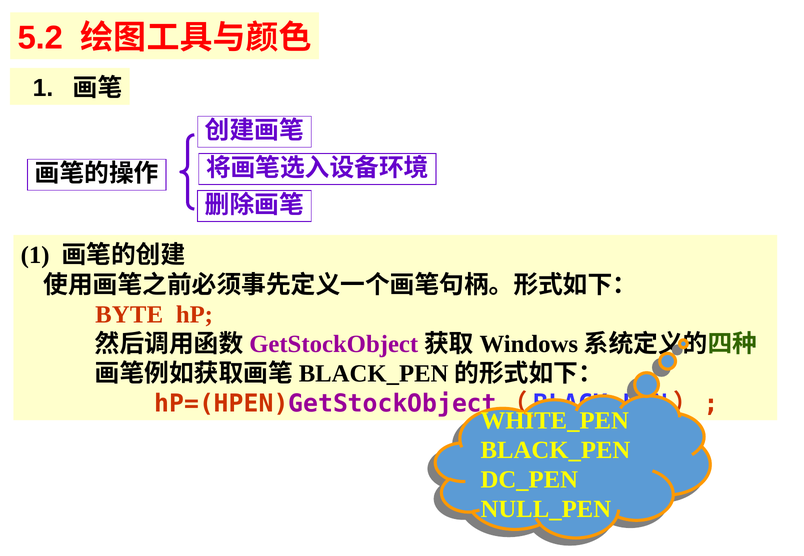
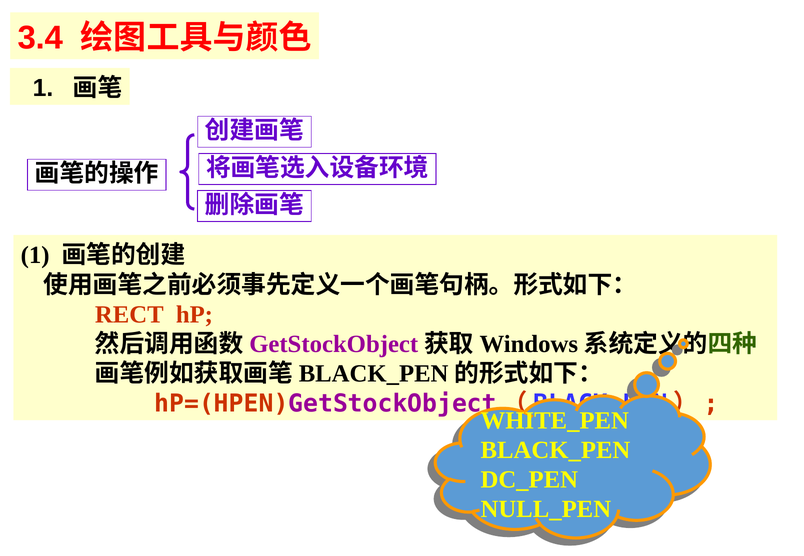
5.2: 5.2 -> 3.4
BYTE: BYTE -> RECT
